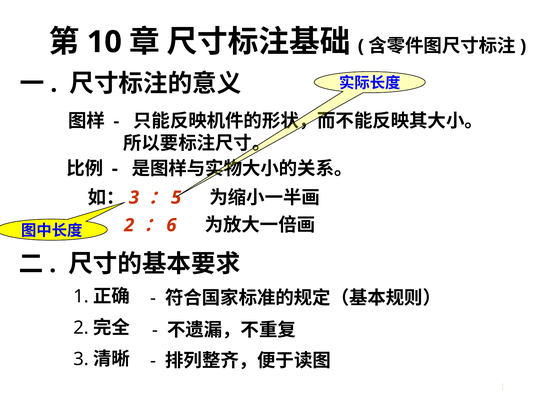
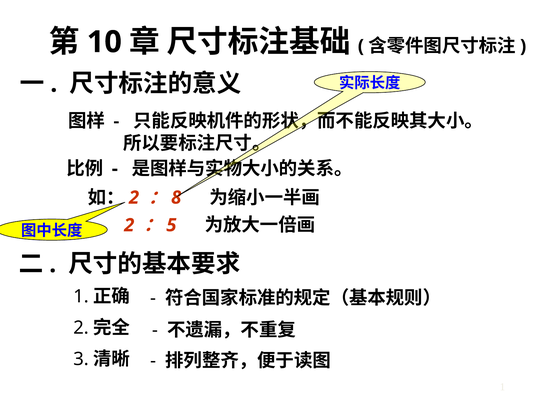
3 at (134, 198): 3 -> 2
5: 5 -> 8
6: 6 -> 5
